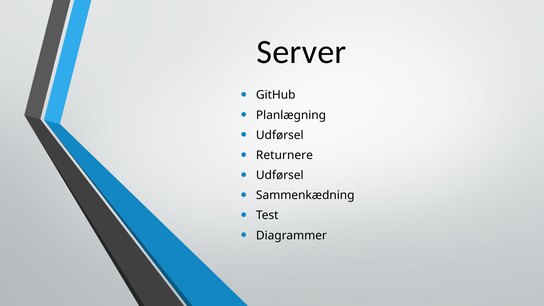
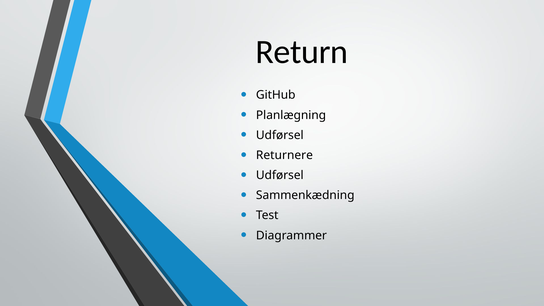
Server: Server -> Return
